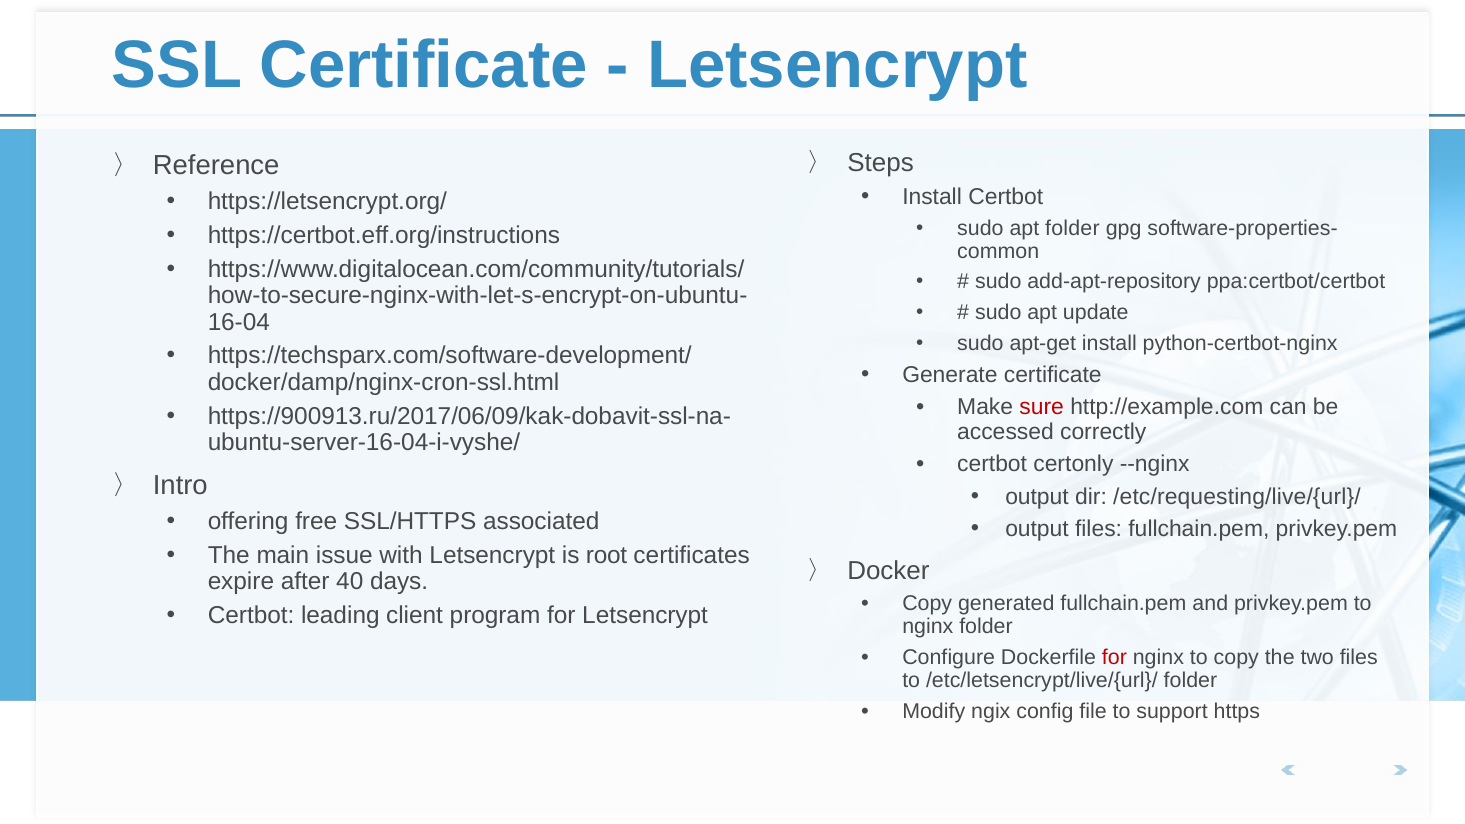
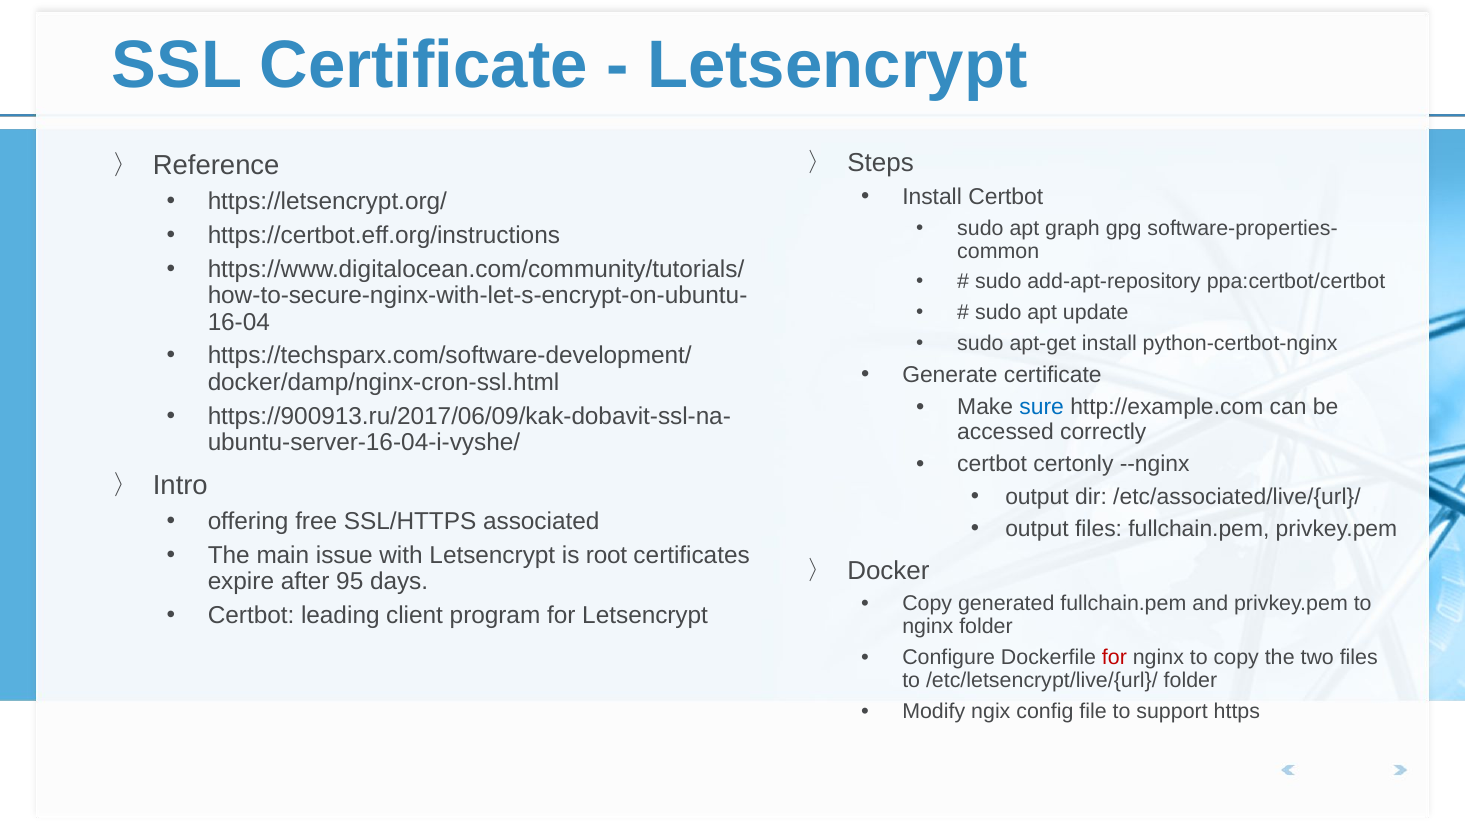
apt folder: folder -> graph
sure colour: red -> blue
/etc/requesting/live/{url}/: /etc/requesting/live/{url}/ -> /etc/associated/live/{url}/
40: 40 -> 95
